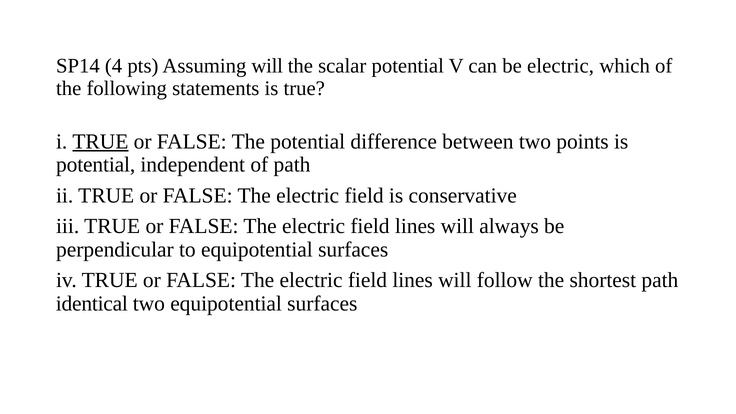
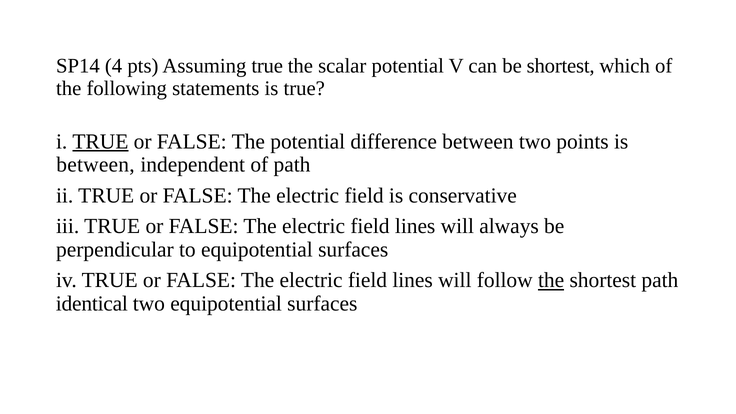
Assuming will: will -> true
be electric: electric -> shortest
potential at (96, 165): potential -> between
the at (551, 280) underline: none -> present
